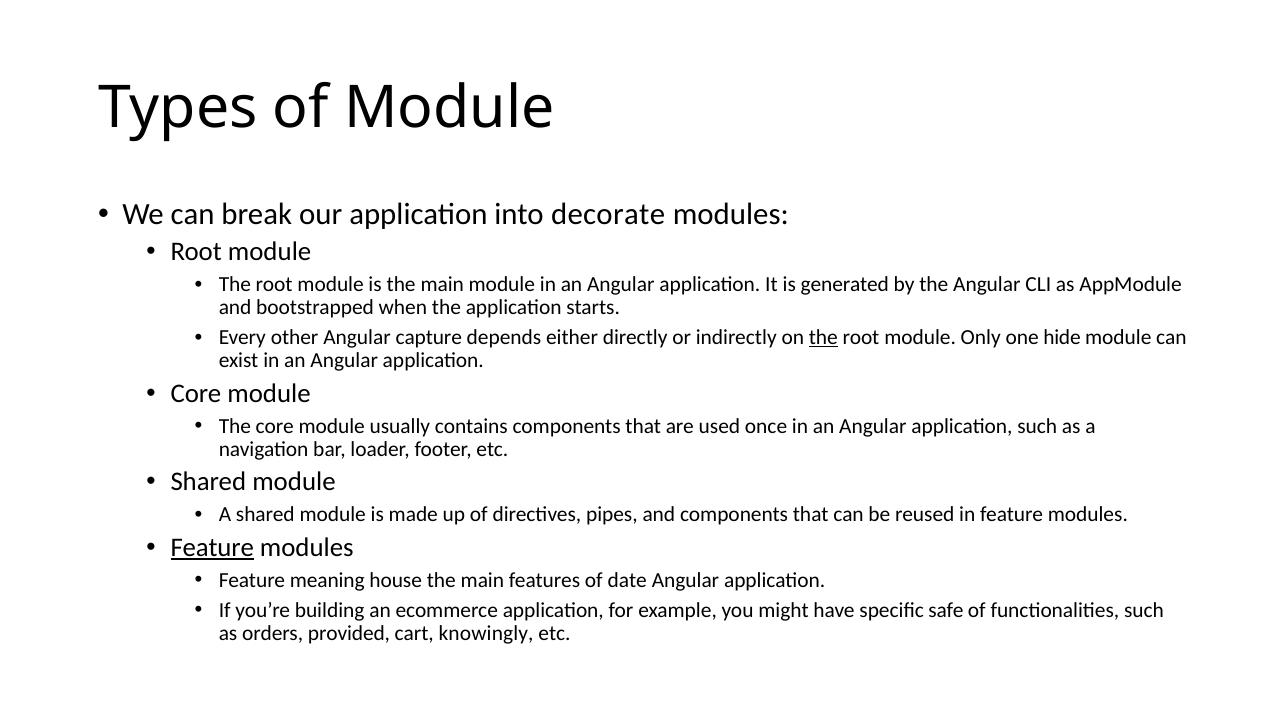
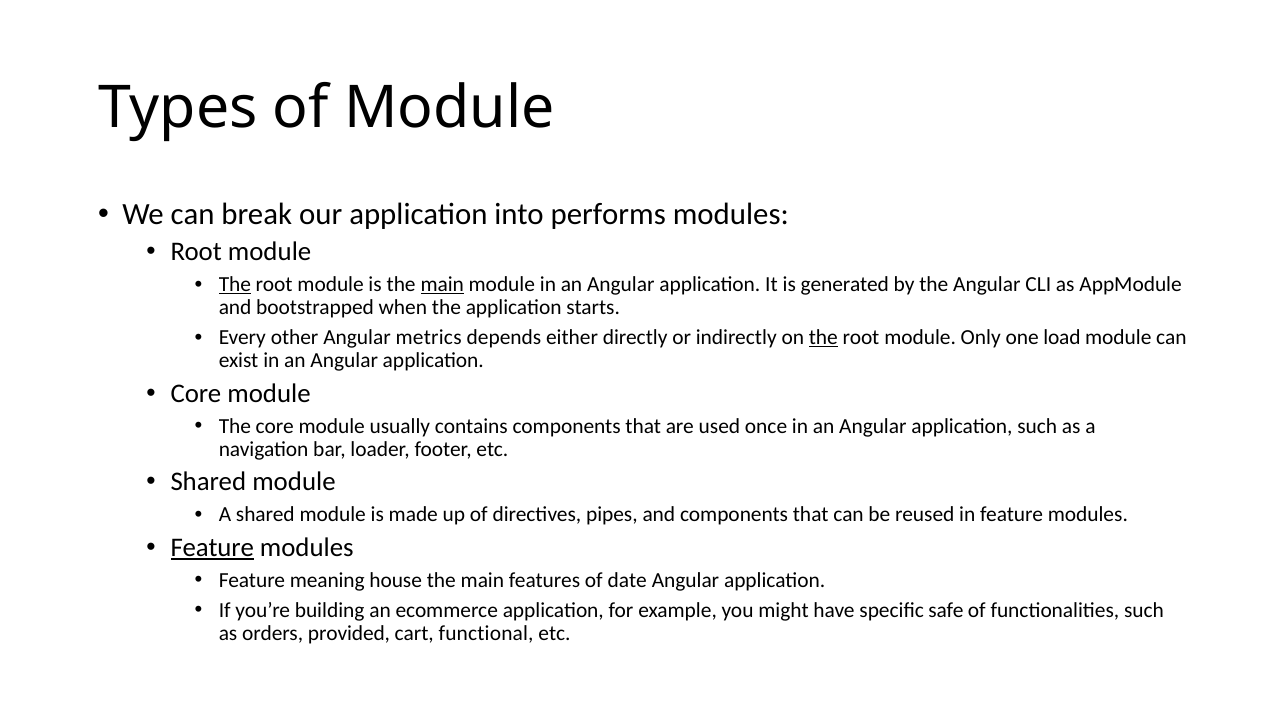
decorate: decorate -> performs
The at (235, 285) underline: none -> present
main at (442, 285) underline: none -> present
capture: capture -> metrics
hide: hide -> load
knowingly: knowingly -> functional
